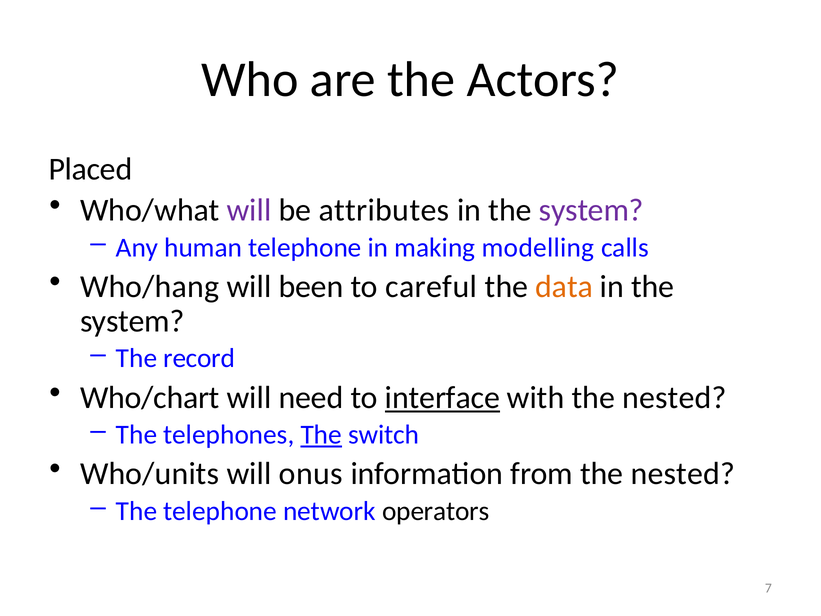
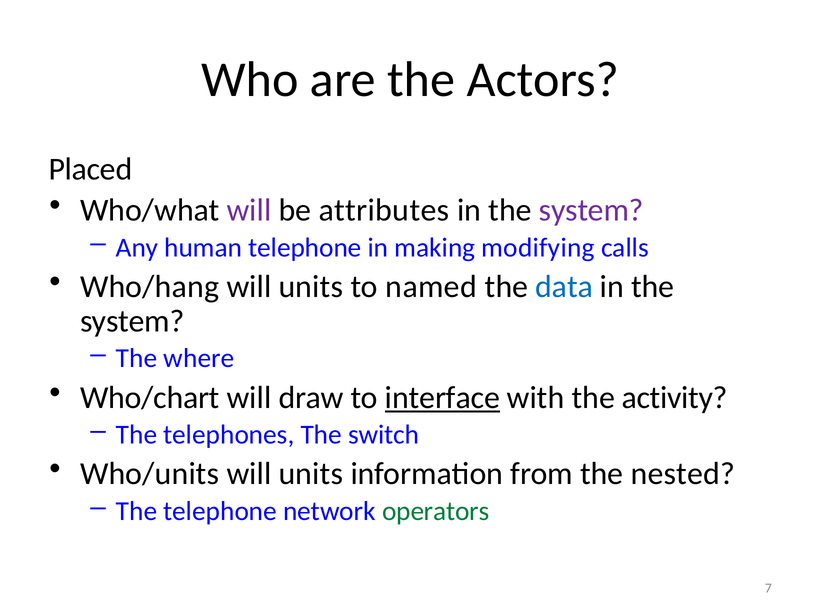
modelling: modelling -> modifying
been at (311, 287): been -> units
careful: careful -> named
data colour: orange -> blue
record: record -> where
need: need -> draw
with the nested: nested -> activity
The at (321, 435) underline: present -> none
onus at (311, 474): onus -> units
operators colour: black -> green
